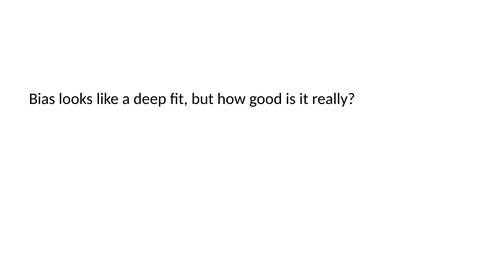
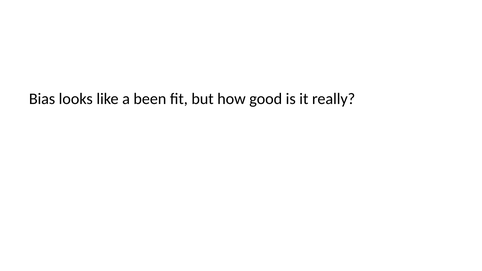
deep: deep -> been
